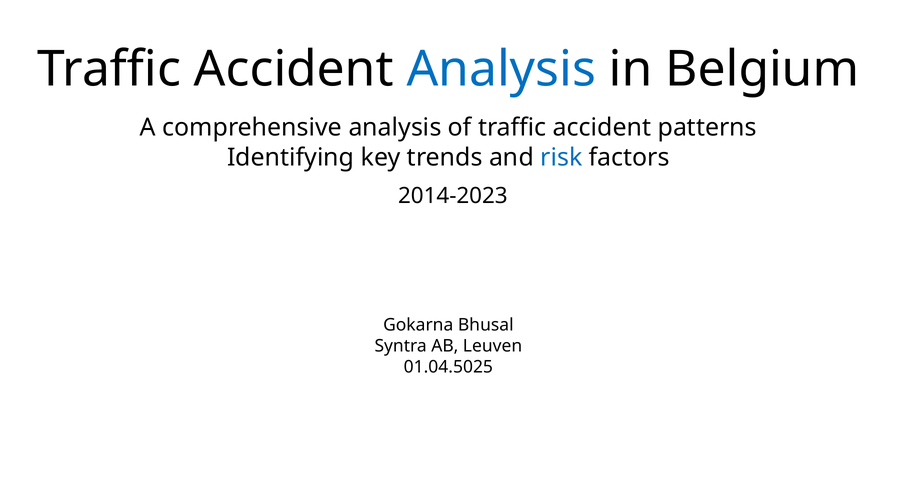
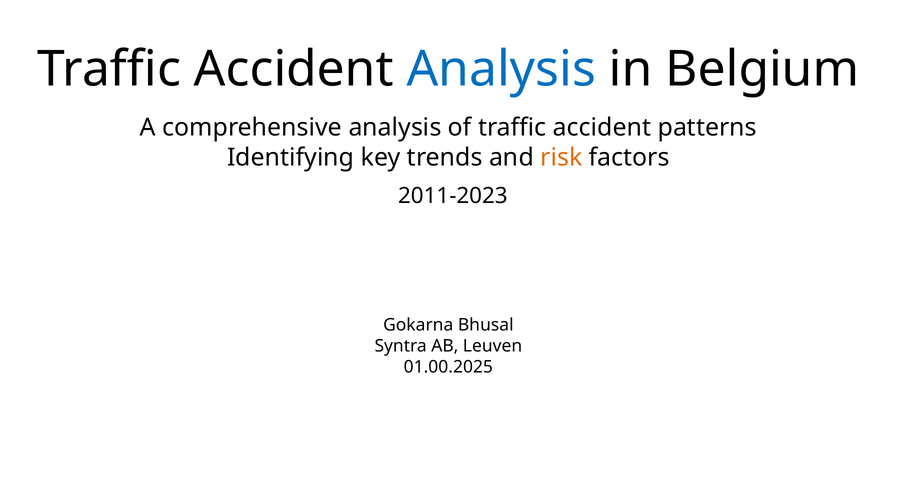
risk colour: blue -> orange
2014-2023: 2014-2023 -> 2011-2023
01.04.5025: 01.04.5025 -> 01.00.2025
